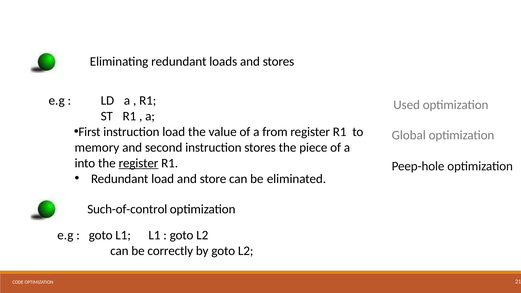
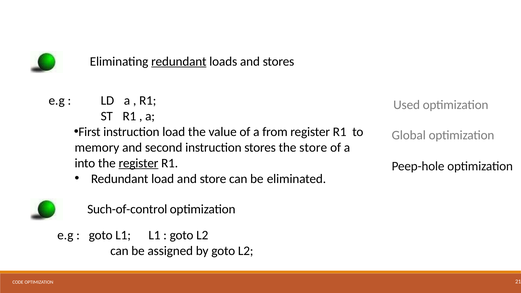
redundant at (179, 62) underline: none -> present
the piece: piece -> store
correctly: correctly -> assigned
